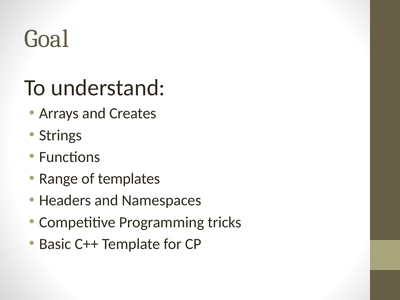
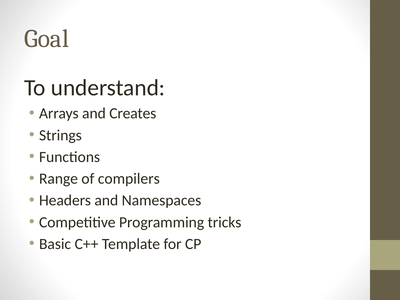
templates: templates -> compilers
